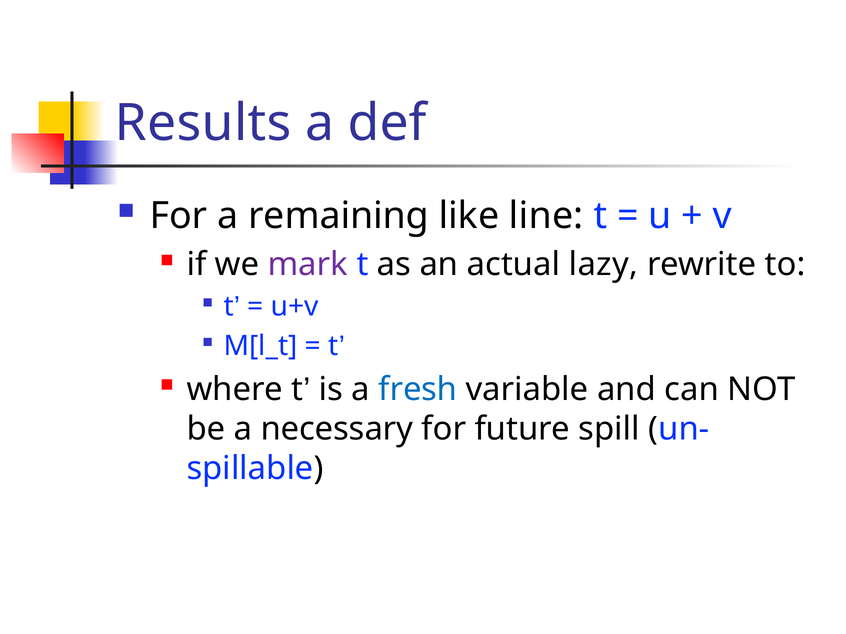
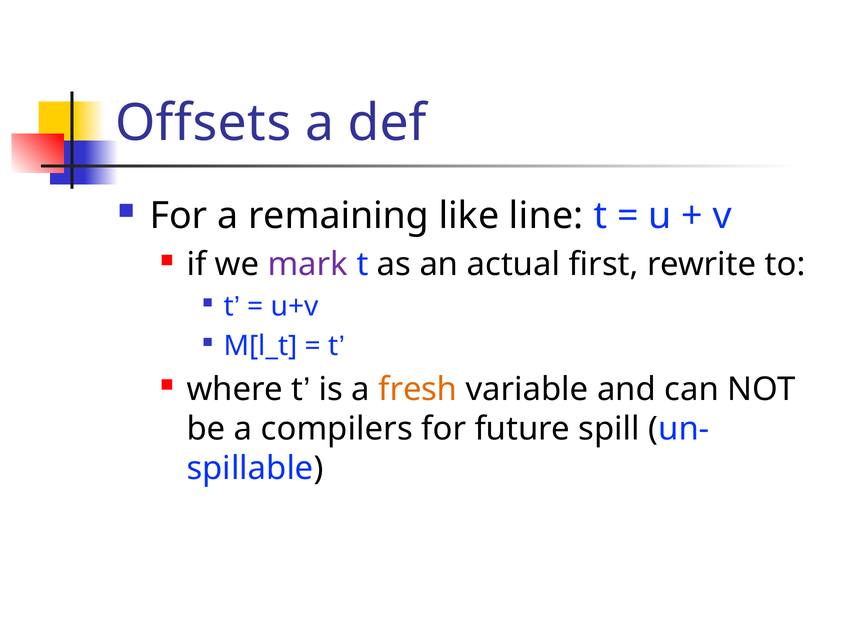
Results: Results -> Offsets
lazy: lazy -> first
fresh colour: blue -> orange
necessary: necessary -> compilers
